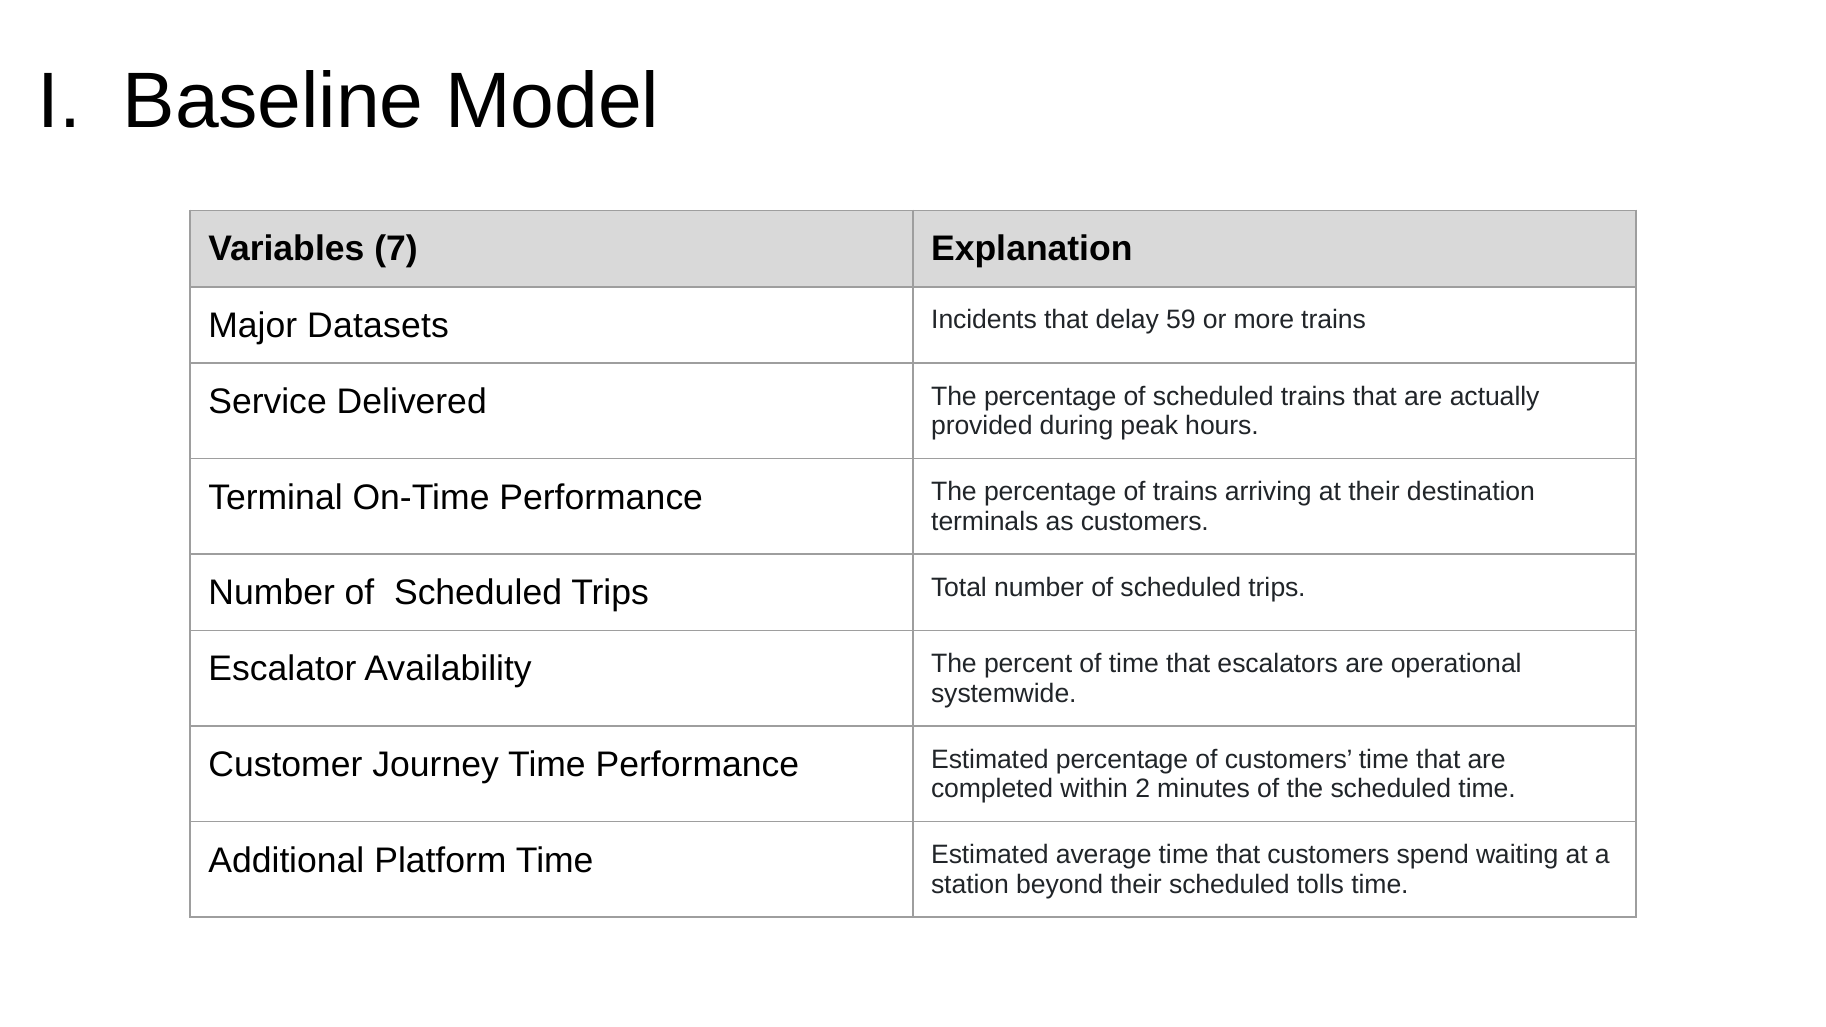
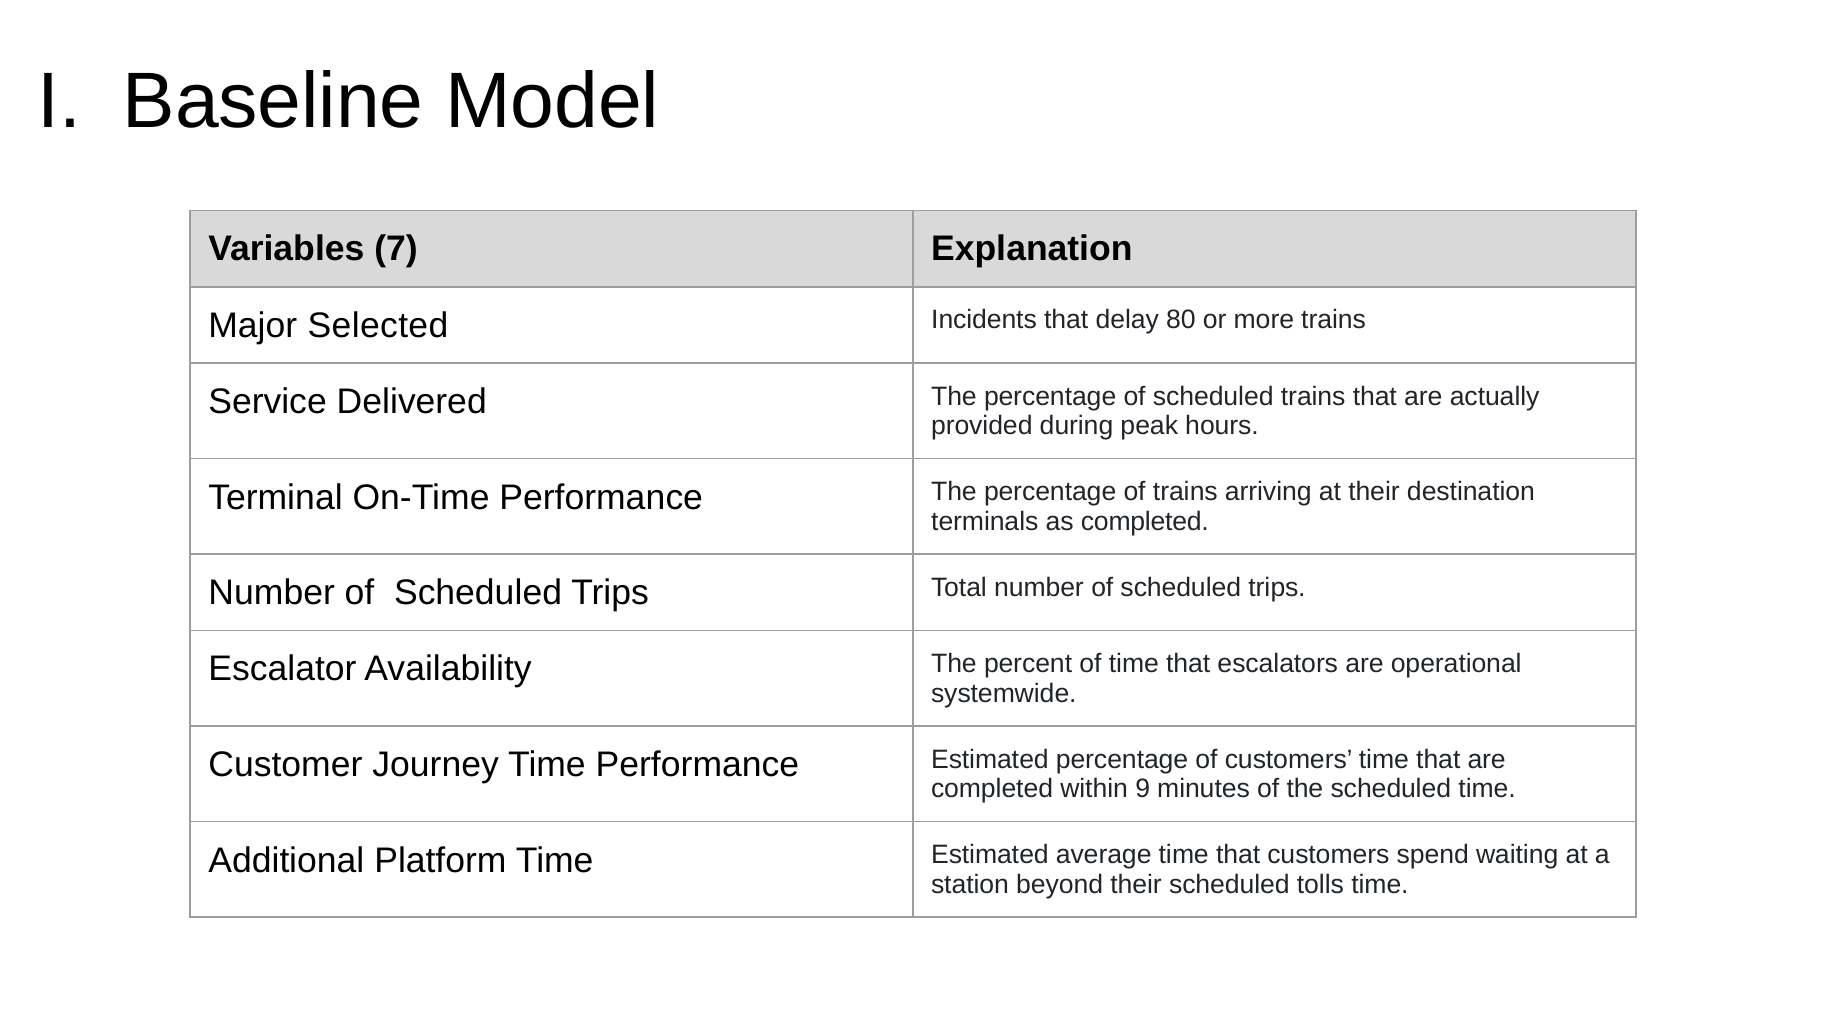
Datasets: Datasets -> Selected
59: 59 -> 80
as customers: customers -> completed
2: 2 -> 9
